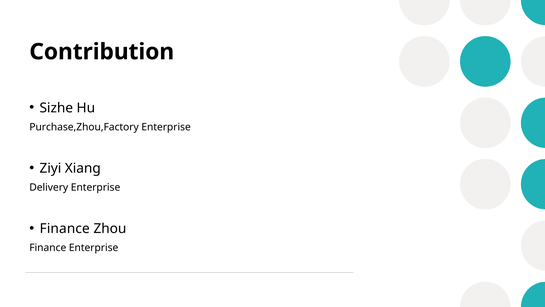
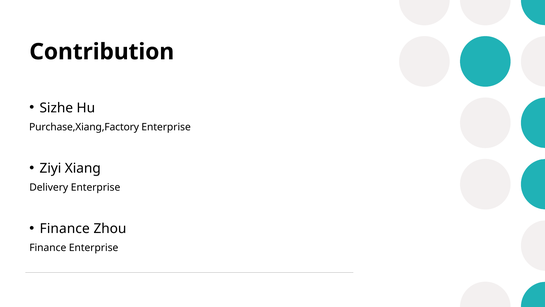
Purchase,Zhou,Factory: Purchase,Zhou,Factory -> Purchase,Xiang,Factory
